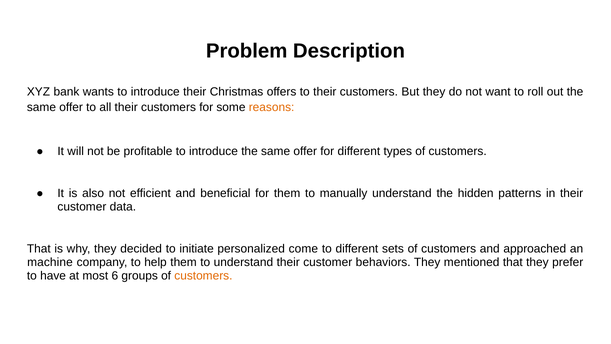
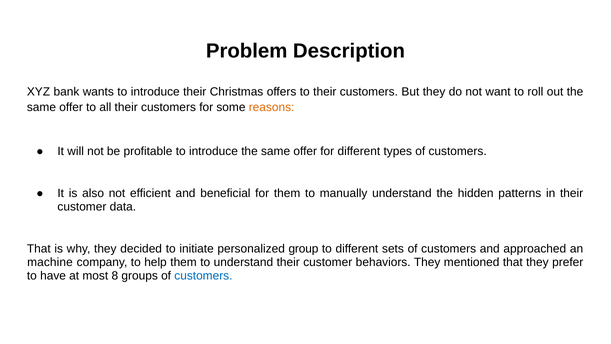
come: come -> group
6: 6 -> 8
customers at (203, 275) colour: orange -> blue
